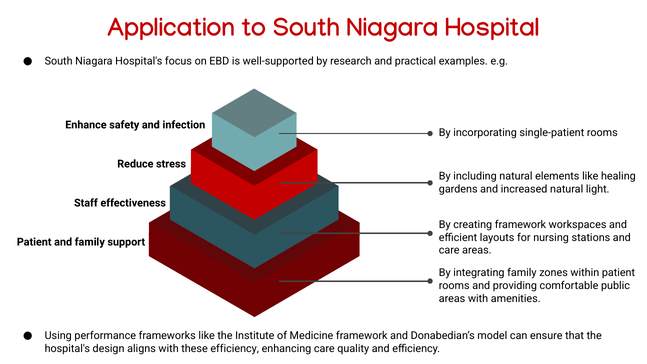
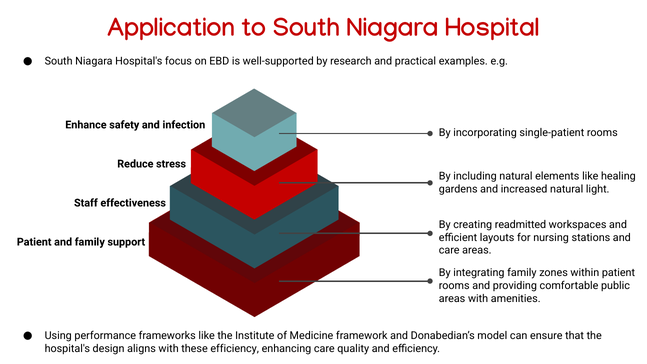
creating framework: framework -> readmitted
